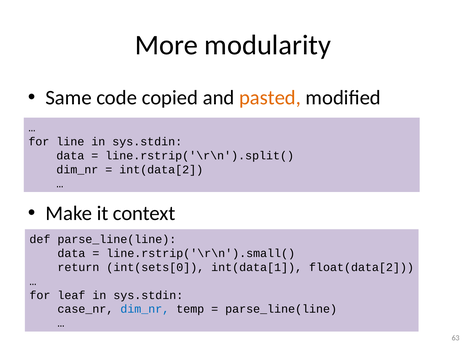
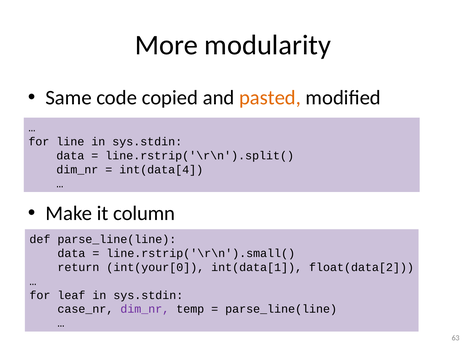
int(data[2: int(data[2 -> int(data[4
context: context -> column
int(sets[0: int(sets[0 -> int(your[0
dim_nr at (145, 310) colour: blue -> purple
